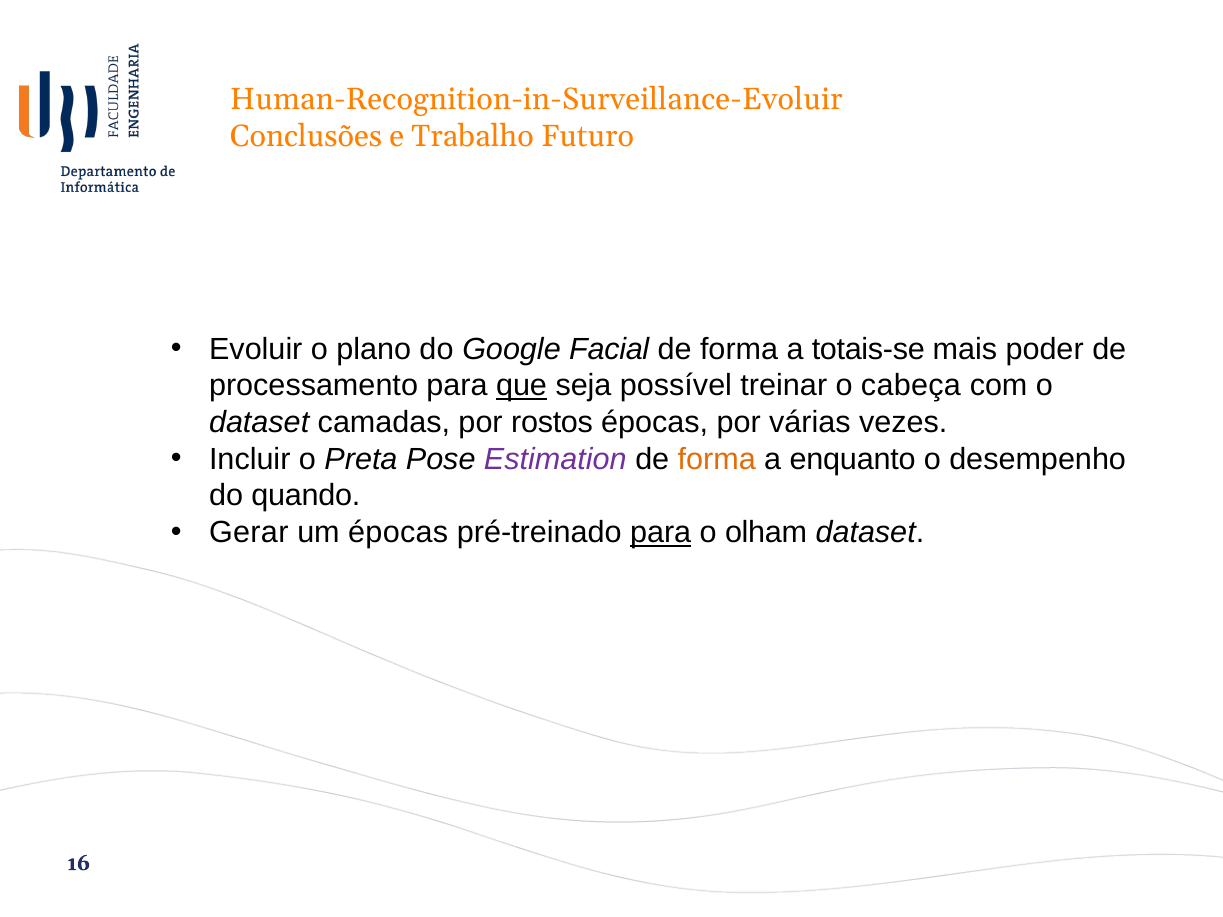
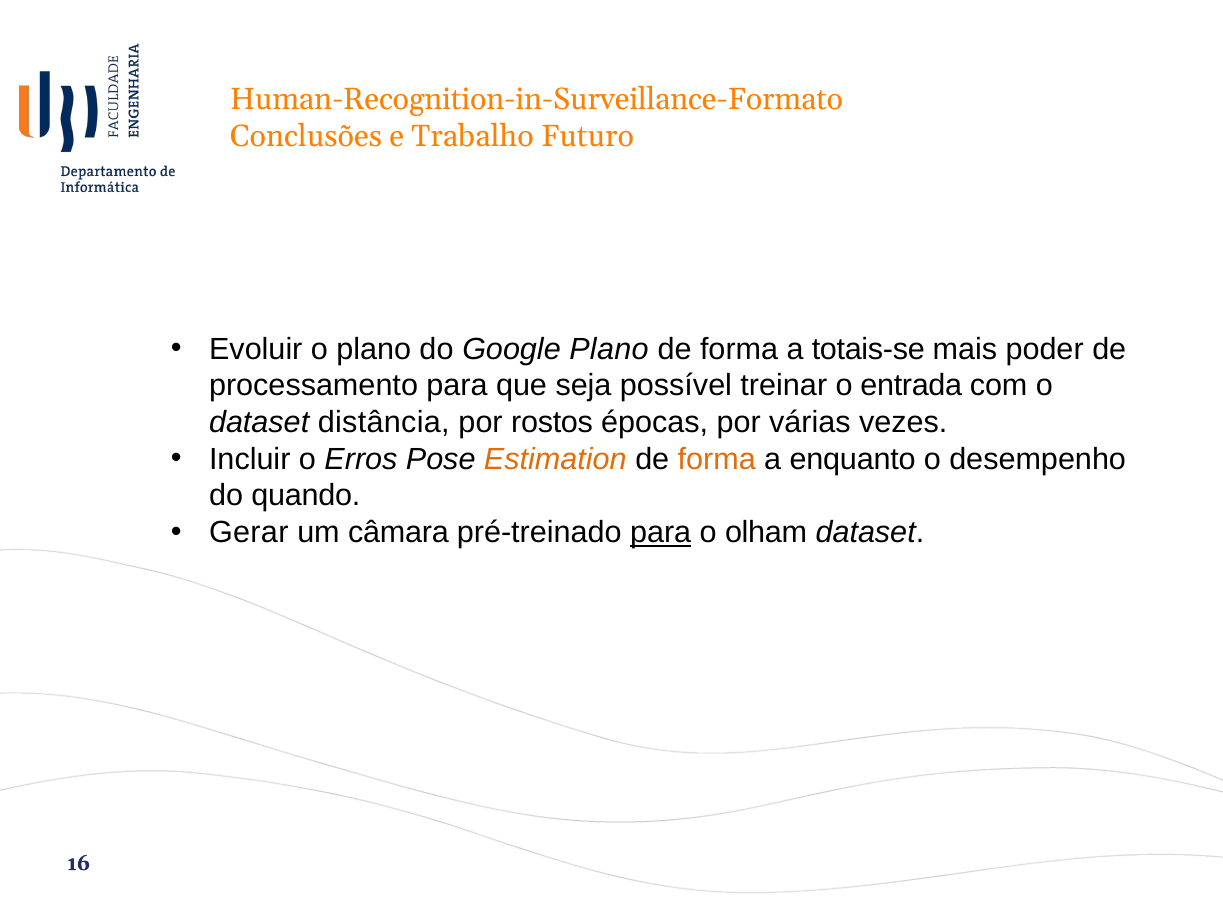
Human-Recognition-in-Surveillance-Evoluir: Human-Recognition-in-Surveillance-Evoluir -> Human-Recognition-in-Surveillance-Formato
Google Facial: Facial -> Plano
que underline: present -> none
cabeça: cabeça -> entrada
camadas: camadas -> distância
Preta: Preta -> Erros
Estimation colour: purple -> orange
um épocas: épocas -> câmara
